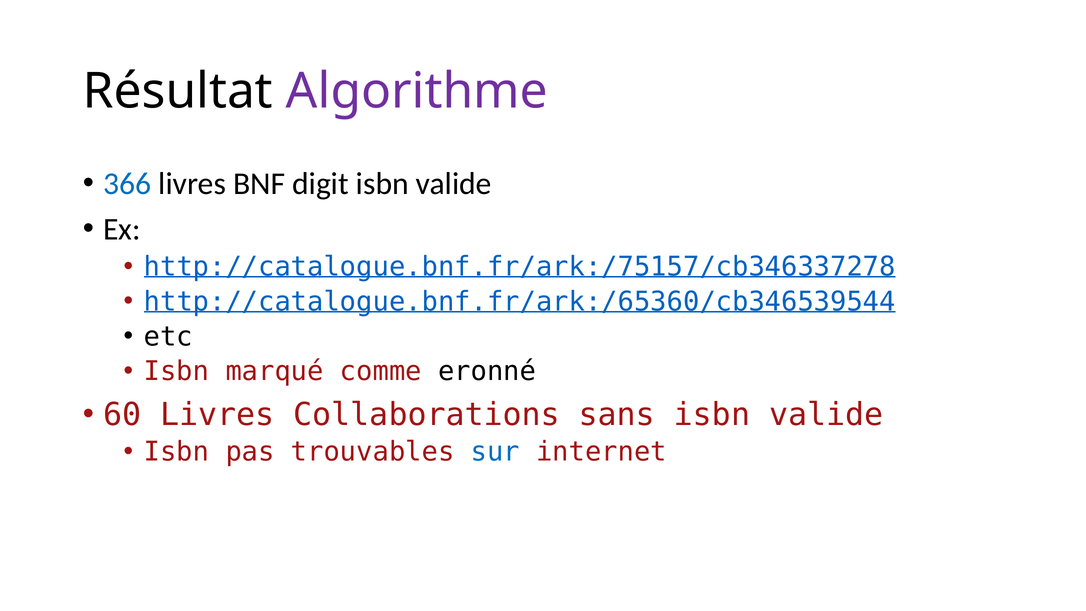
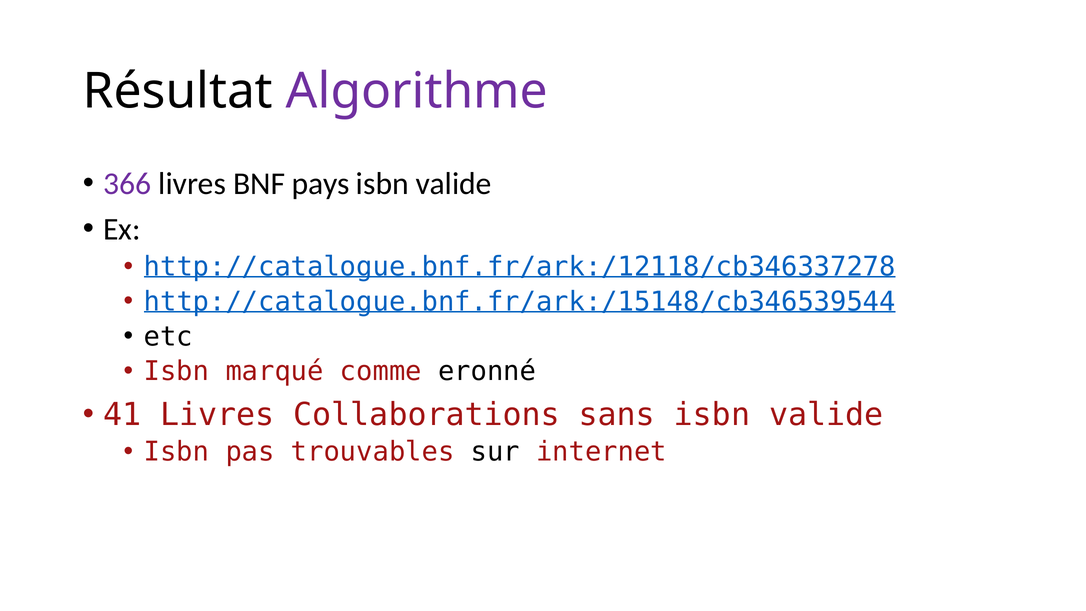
366 colour: blue -> purple
digit: digit -> pays
http://catalogue.bnf.fr/ark:/75157/cb346337278: http://catalogue.bnf.fr/ark:/75157/cb346337278 -> http://catalogue.bnf.fr/ark:/12118/cb346337278
http://catalogue.bnf.fr/ark:/65360/cb346539544: http://catalogue.bnf.fr/ark:/65360/cb346539544 -> http://catalogue.bnf.fr/ark:/15148/cb346539544
60: 60 -> 41
sur colour: blue -> black
